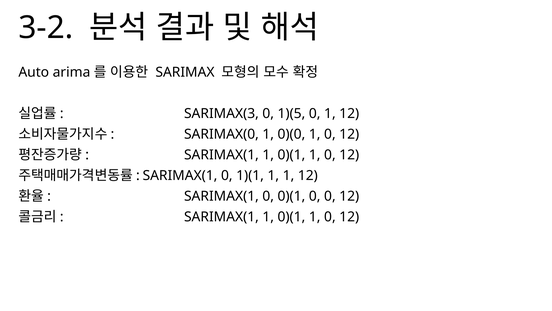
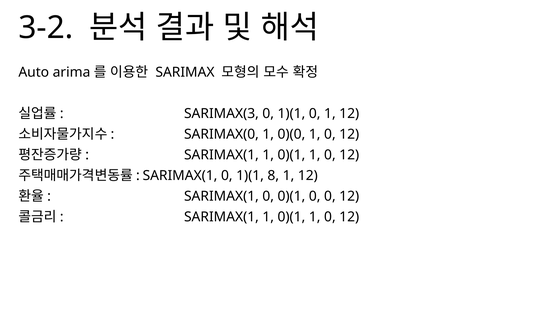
SARIMAX(3 0 1)(5: 1)(5 -> 1)(1
1)(1 1: 1 -> 8
